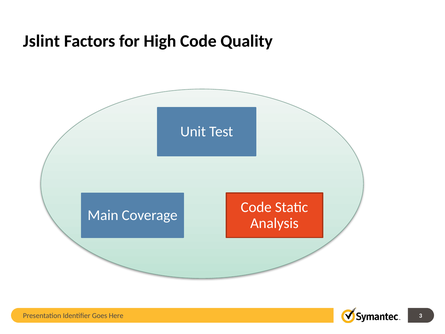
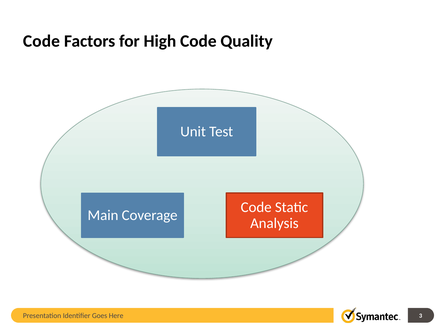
Jslint at (41, 41): Jslint -> Code
